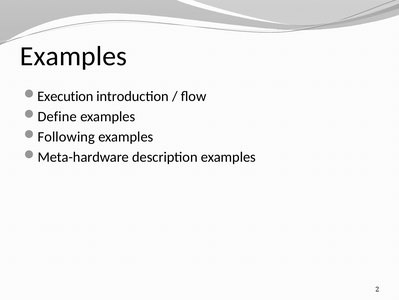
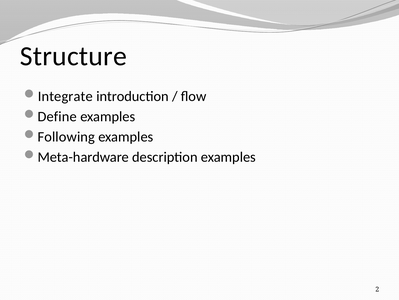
Examples at (73, 56): Examples -> Structure
Execution: Execution -> Integrate
